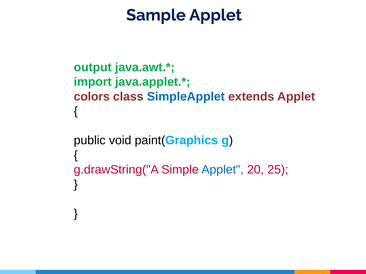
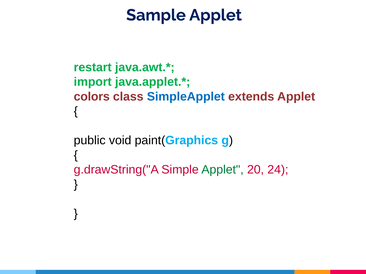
output: output -> restart
Applet at (223, 170) colour: blue -> green
25: 25 -> 24
